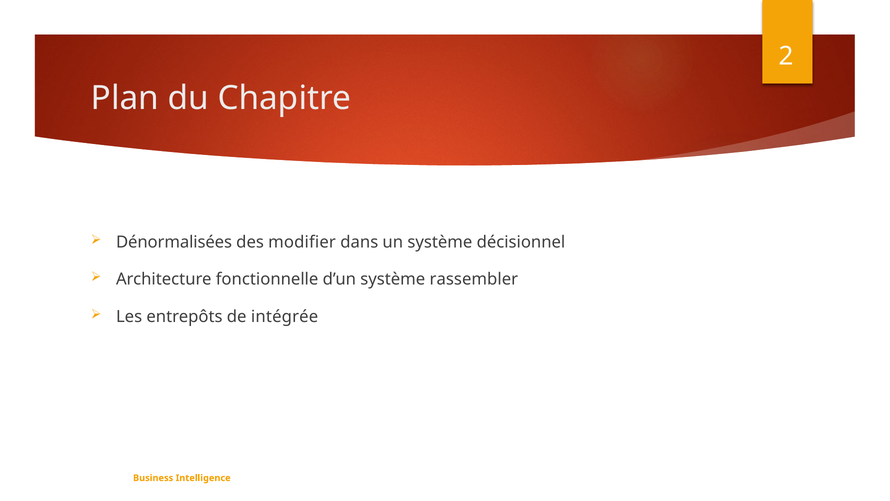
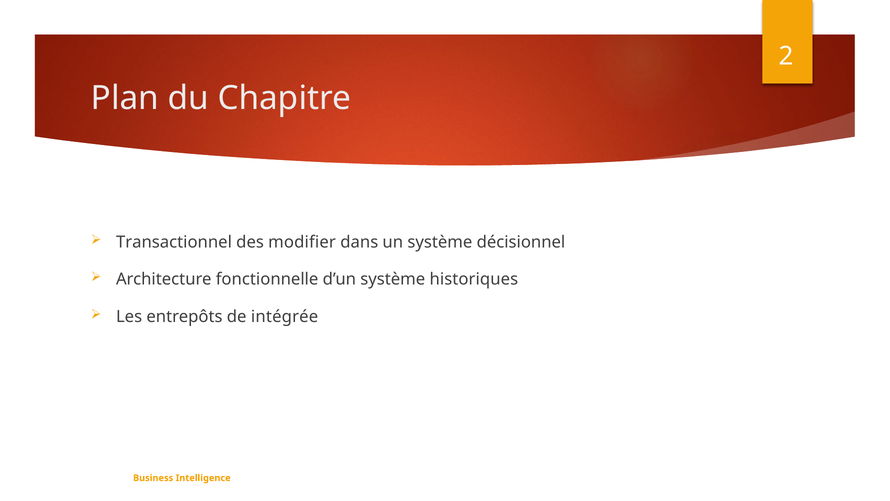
Dénormalisées: Dénormalisées -> Transactionnel
rassembler: rassembler -> historiques
